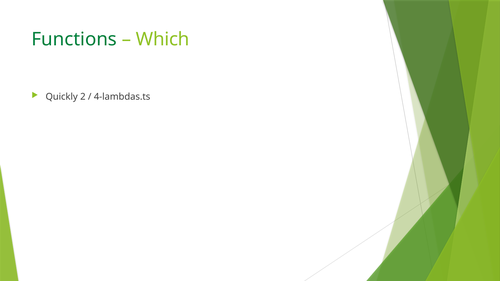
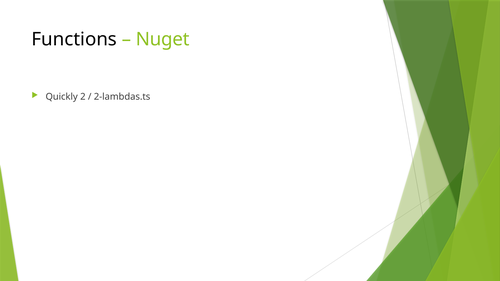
Functions colour: green -> black
Which: Which -> Nuget
4-lambdas.ts: 4-lambdas.ts -> 2-lambdas.ts
